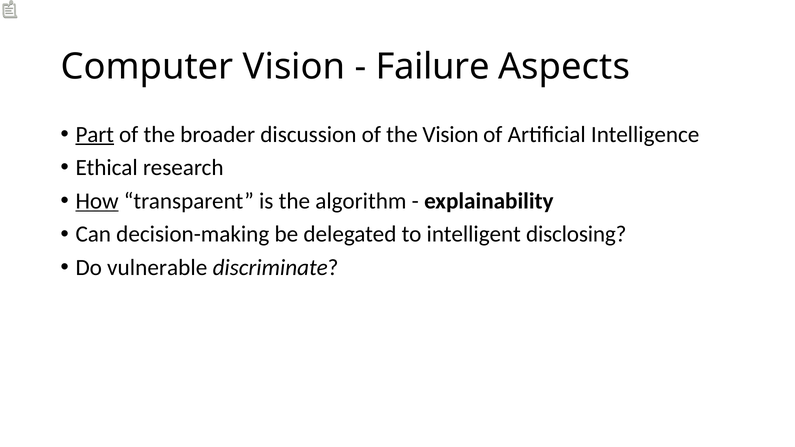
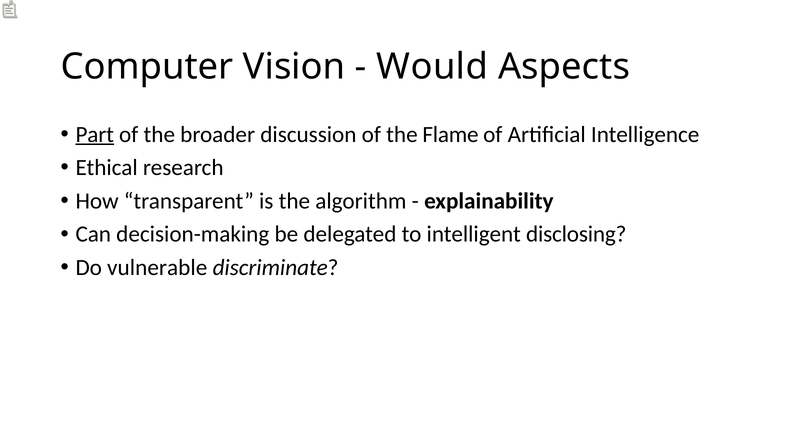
Failure: Failure -> Would
the Vision: Vision -> Flame
How underline: present -> none
